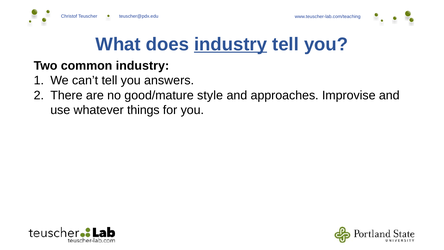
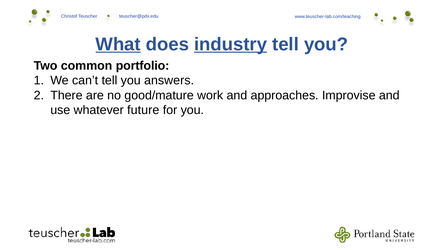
What underline: none -> present
common industry: industry -> portfolio
style: style -> work
things: things -> future
